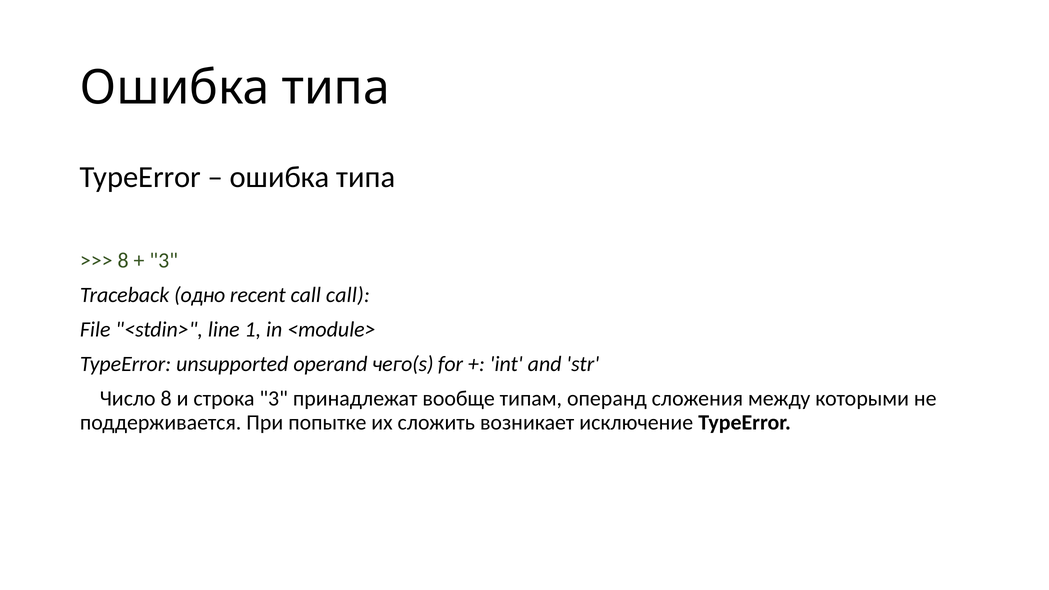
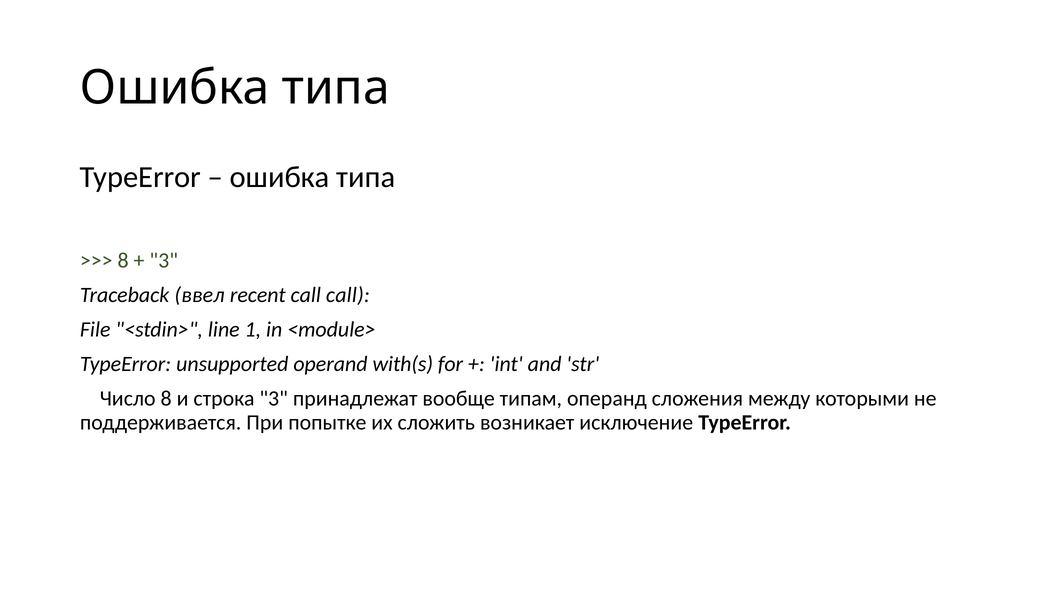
одно: одно -> ввел
чего(s: чего(s -> with(s
